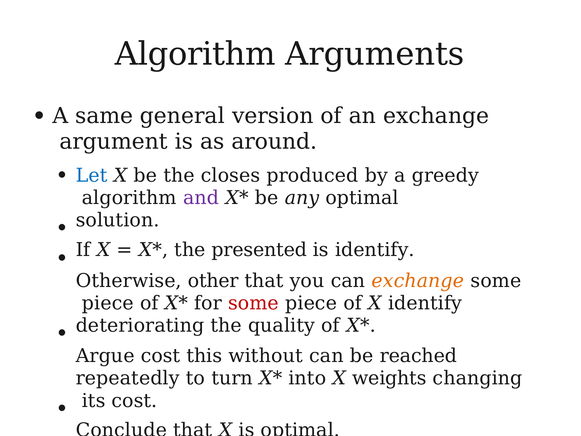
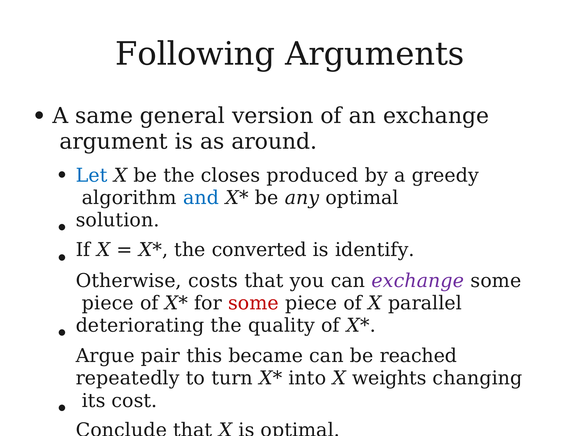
Algorithm at (195, 54): Algorithm -> Following
and colour: purple -> blue
presented: presented -> converted
other: other -> costs
exchange at (418, 280) colour: orange -> purple
X identify: identify -> parallel
Argue cost: cost -> pair
without: without -> became
